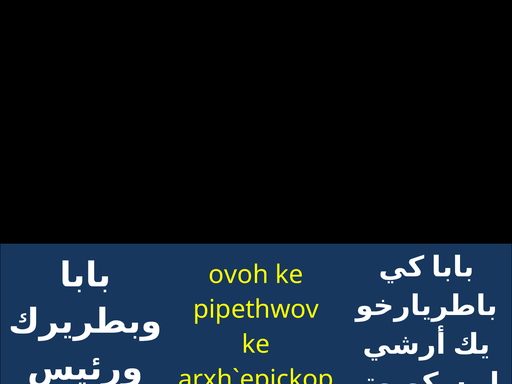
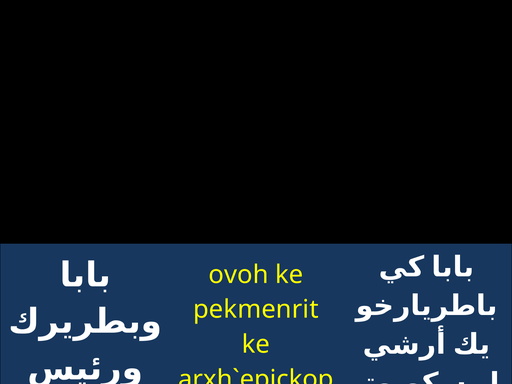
pipethwov: pipethwov -> pekmenrit
